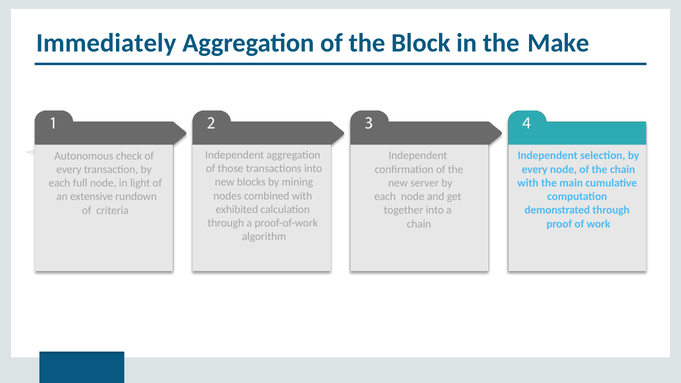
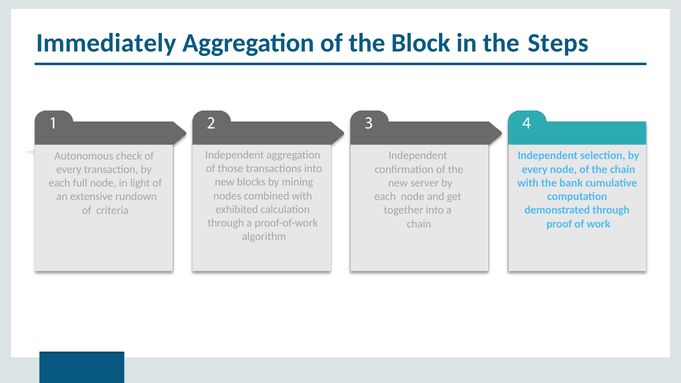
Make: Make -> Steps
main: main -> bank
